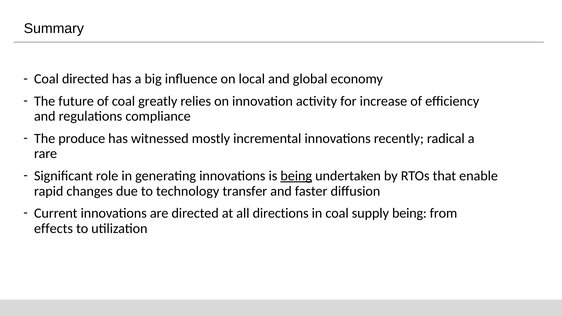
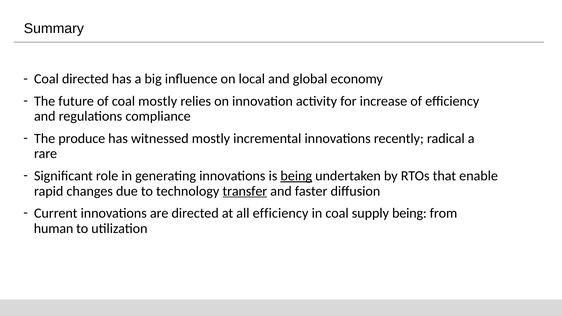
coal greatly: greatly -> mostly
transfer underline: none -> present
all directions: directions -> efficiency
effects: effects -> human
